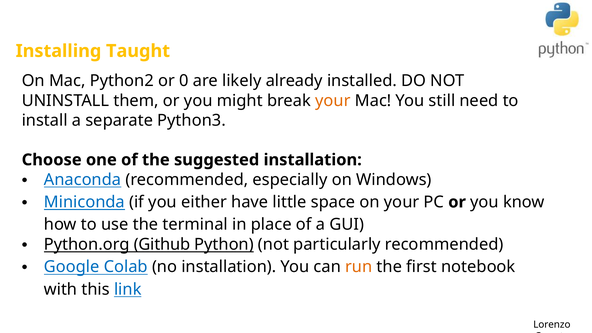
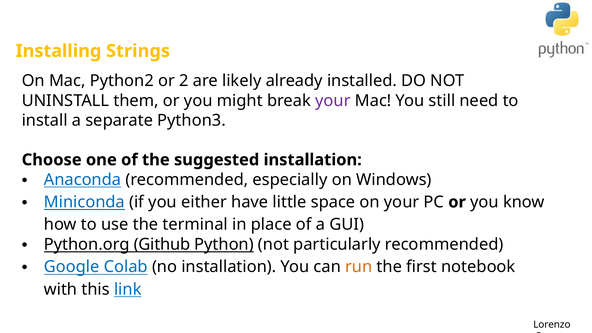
Taught: Taught -> Strings
0: 0 -> 2
your at (333, 101) colour: orange -> purple
